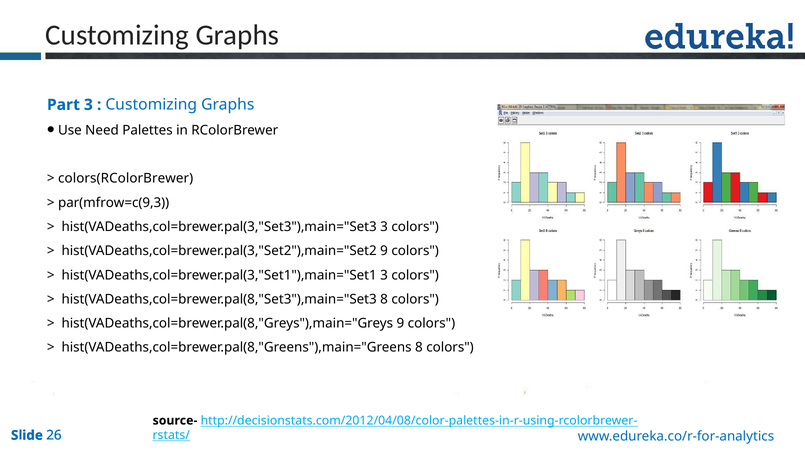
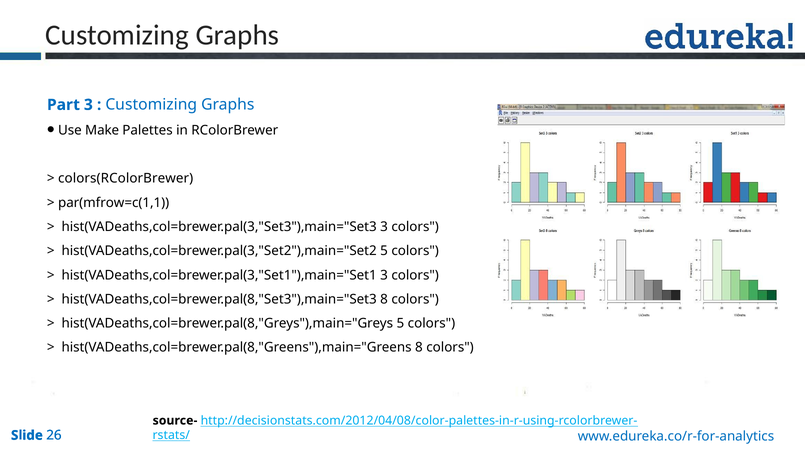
Need: Need -> Make
par(mfrow=c(9,3: par(mfrow=c(9,3 -> par(mfrow=c(1,1
hist(VADeaths,col=brewer.pal(3,"Set2"),main="Set2 9: 9 -> 5
hist(VADeaths,col=brewer.pal(8,"Greys"),main="Greys 9: 9 -> 5
